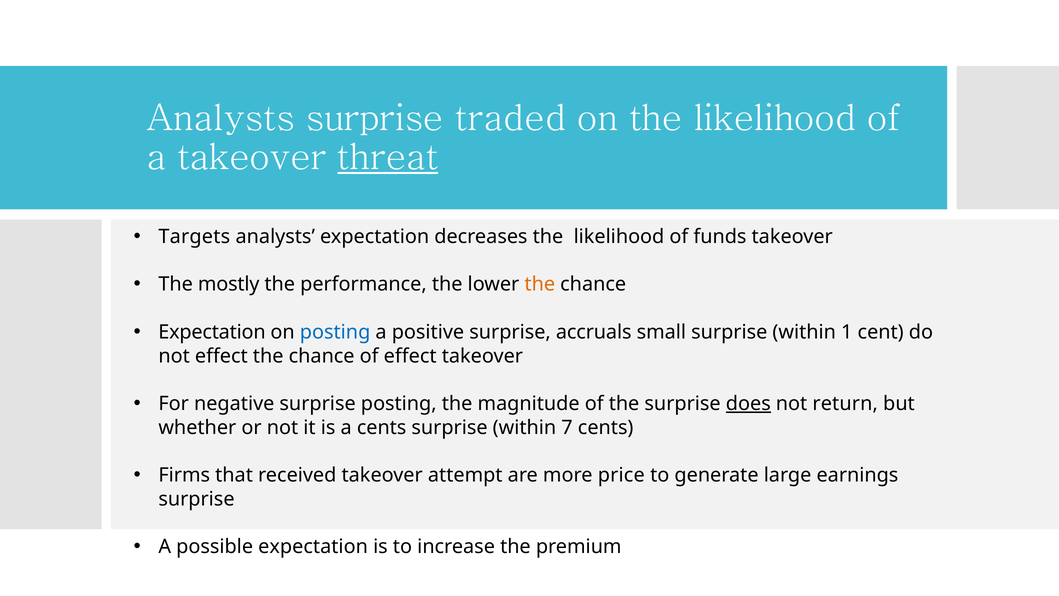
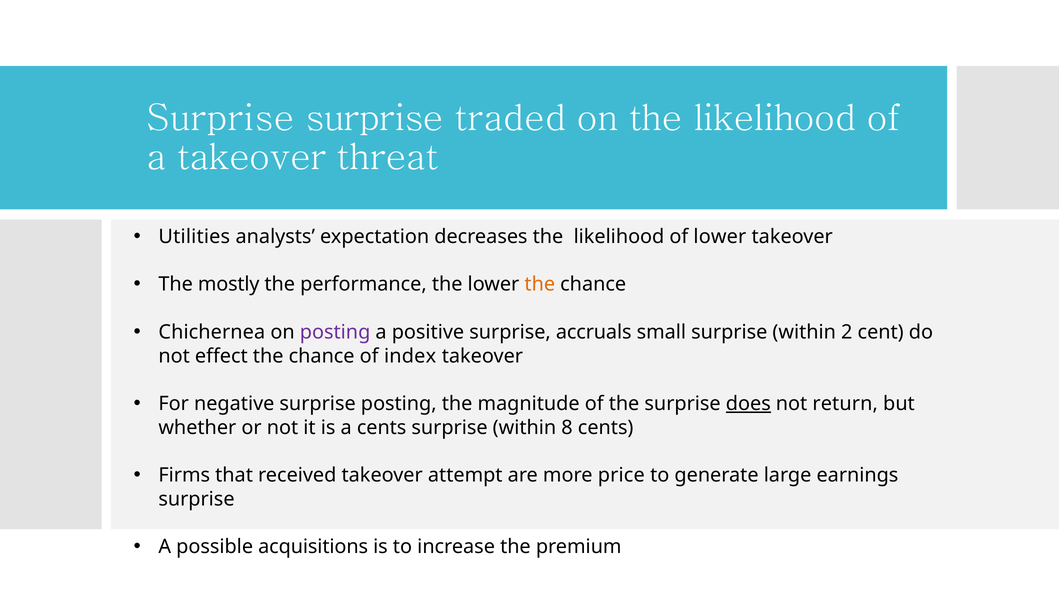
Analysts at (221, 118): Analysts -> Surprise
threat underline: present -> none
Targets: Targets -> Utilities
of funds: funds -> lower
Expectation at (212, 332): Expectation -> Chichernea
posting at (335, 332) colour: blue -> purple
1: 1 -> 2
of effect: effect -> index
7: 7 -> 8
possible expectation: expectation -> acquisitions
